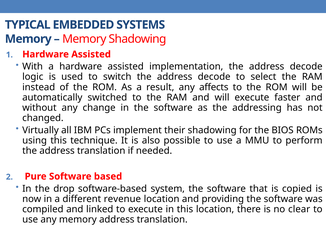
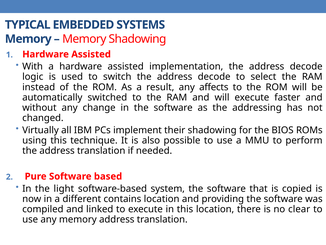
drop: drop -> light
revenue: revenue -> contains
